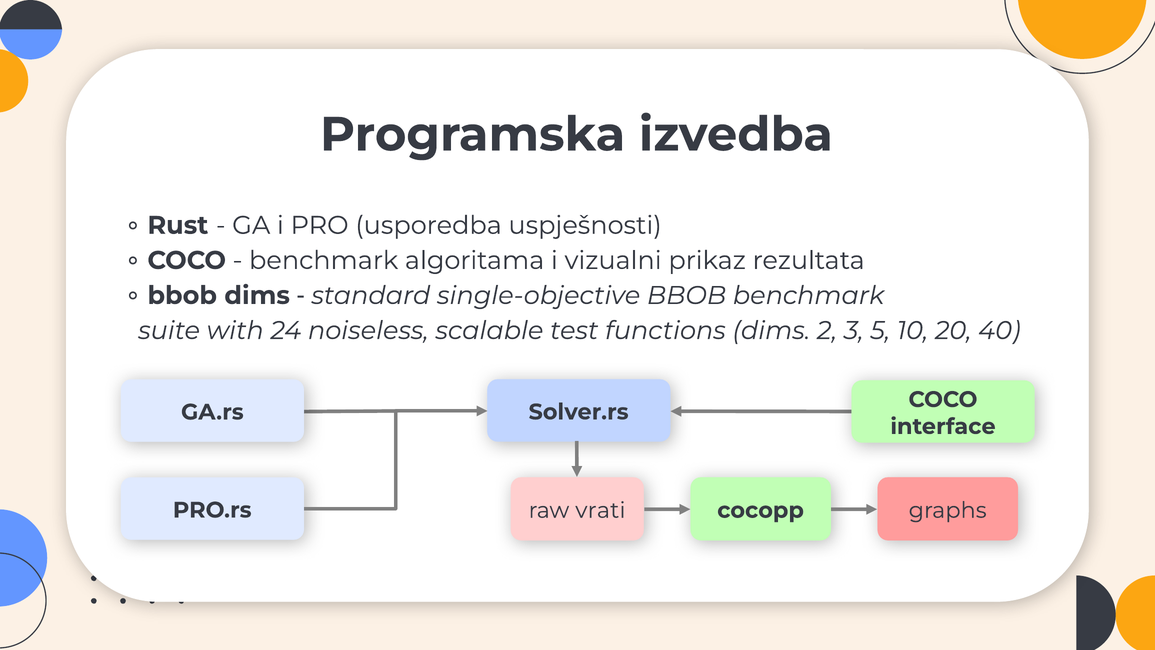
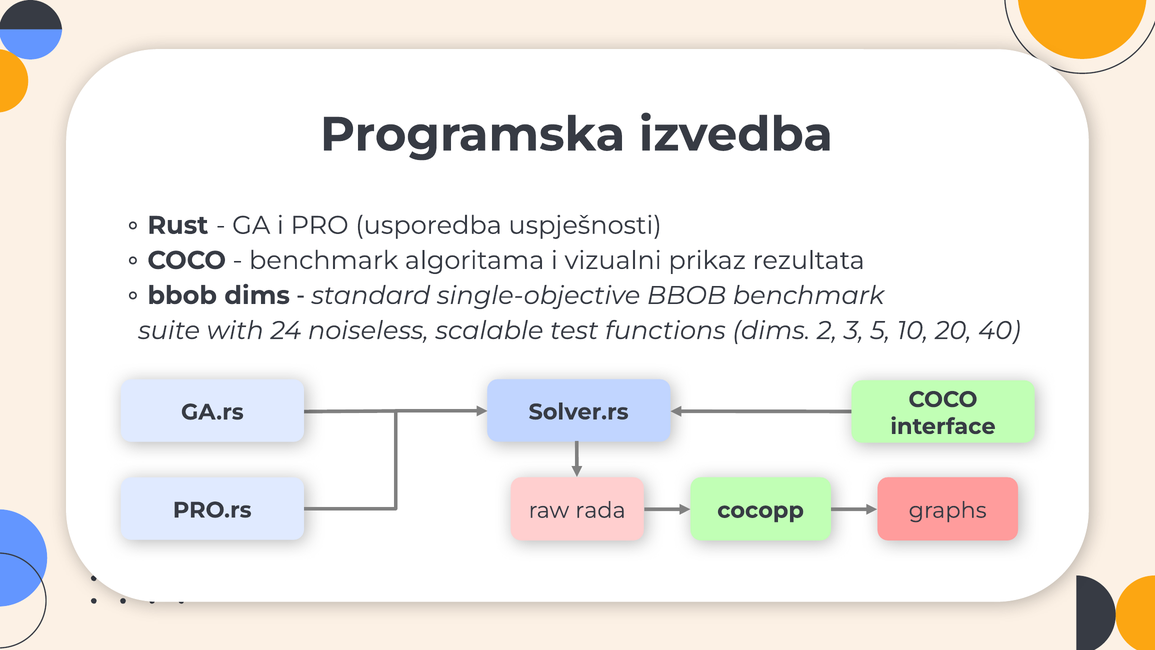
vrati: vrati -> rada
